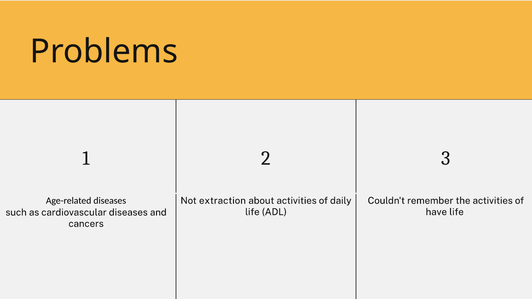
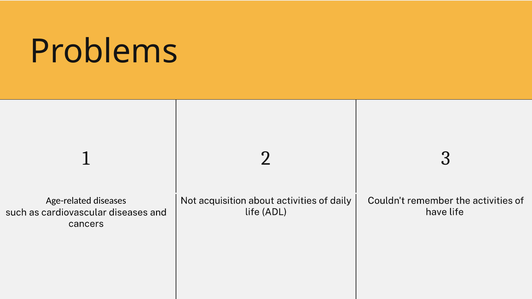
extraction: extraction -> acquisition
